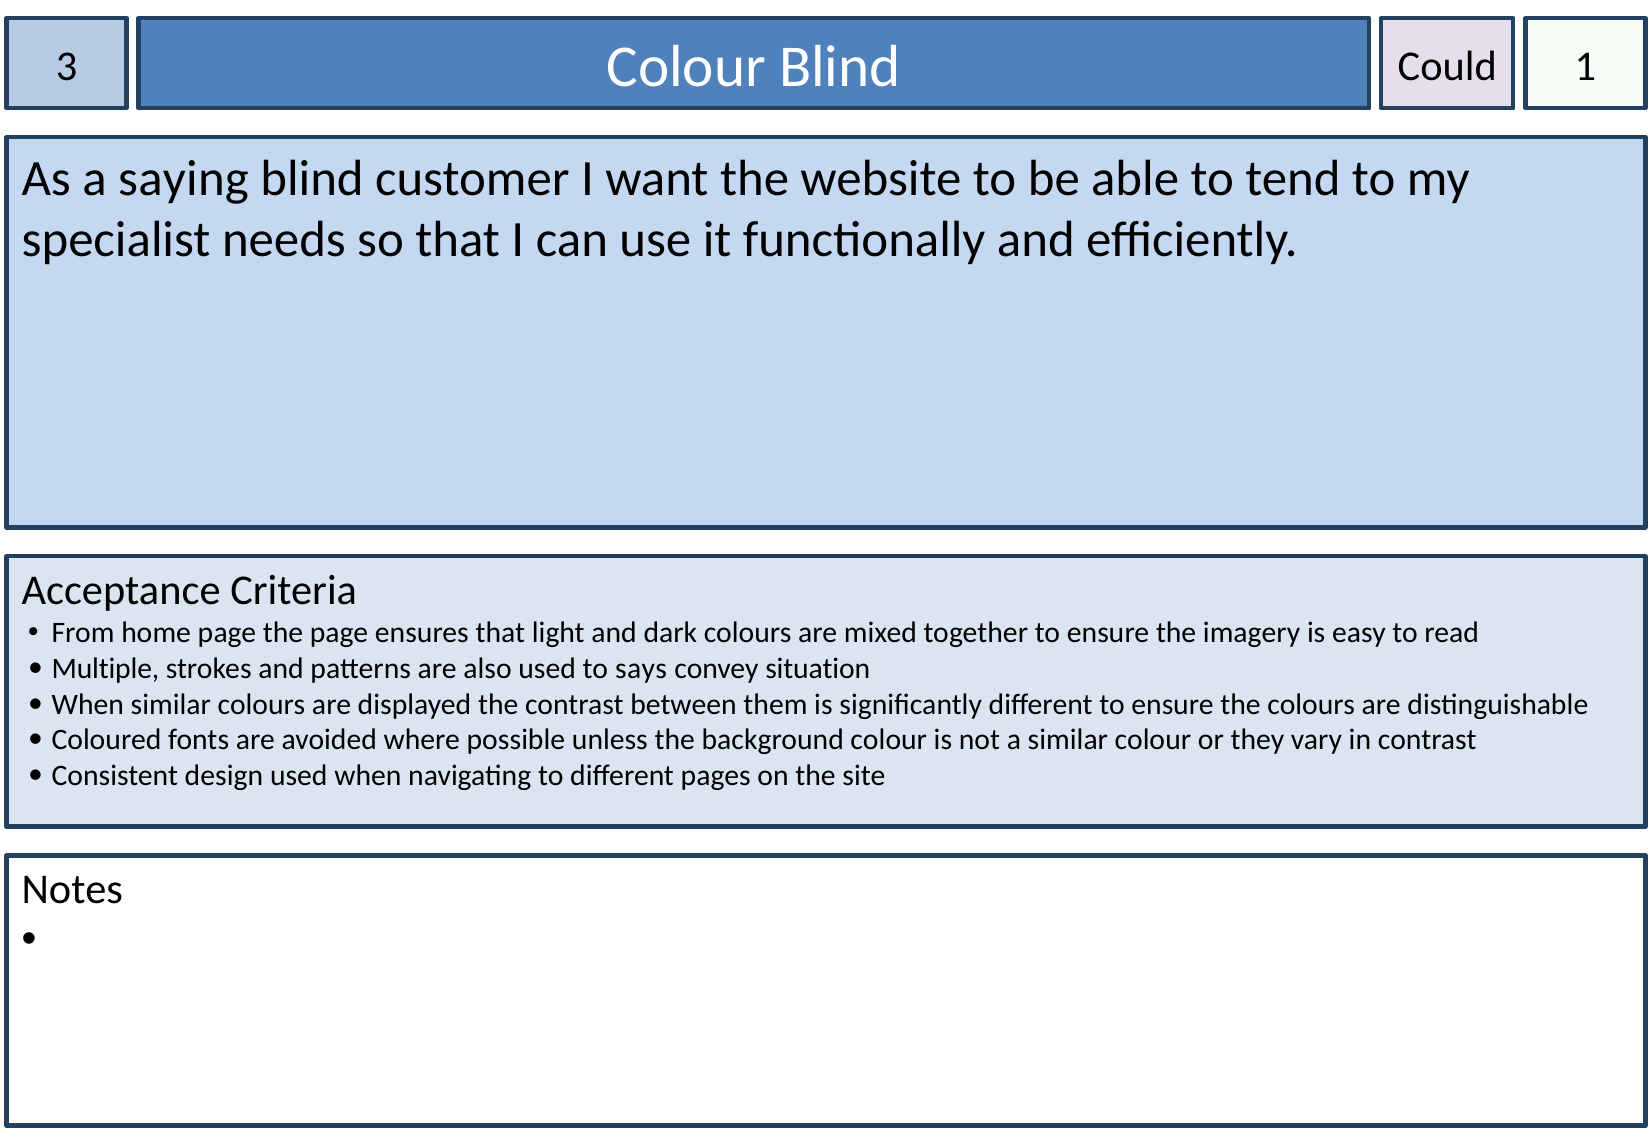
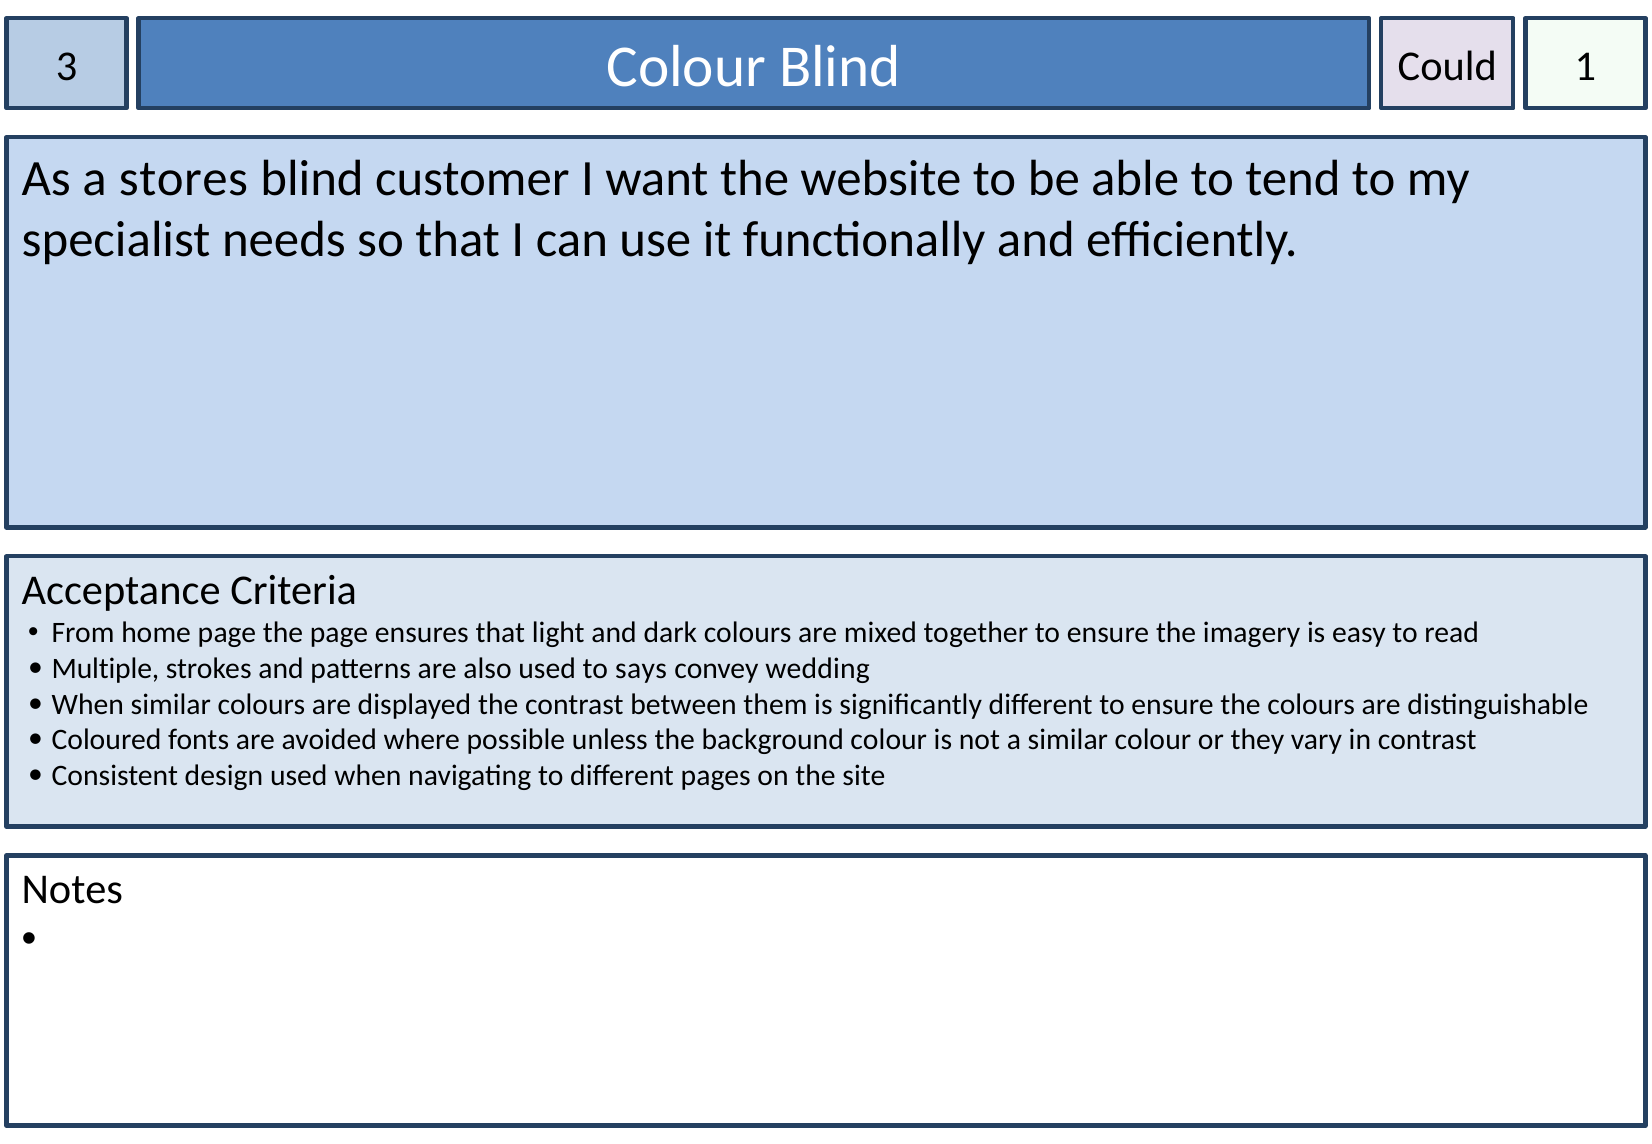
saying: saying -> stores
situation: situation -> wedding
